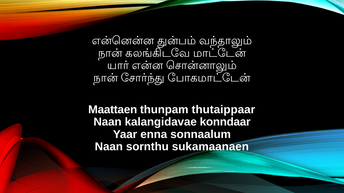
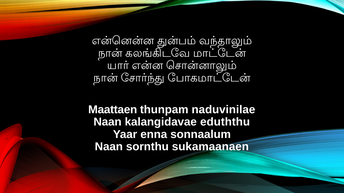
thutaippaar: thutaippaar -> naduvinilae
konndaar: konndaar -> eduththu
